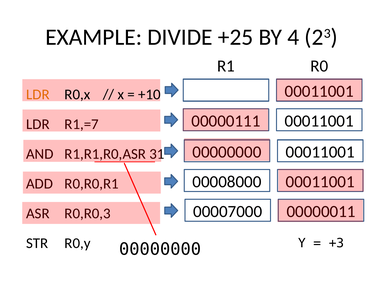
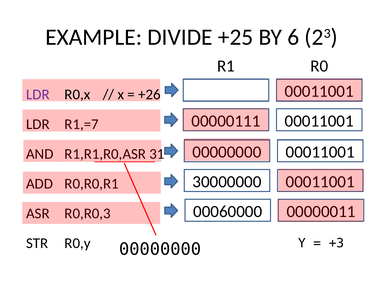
4: 4 -> 6
LDR at (38, 94) colour: orange -> purple
+10: +10 -> +26
00008000: 00008000 -> 30000000
00007000: 00007000 -> 00060000
